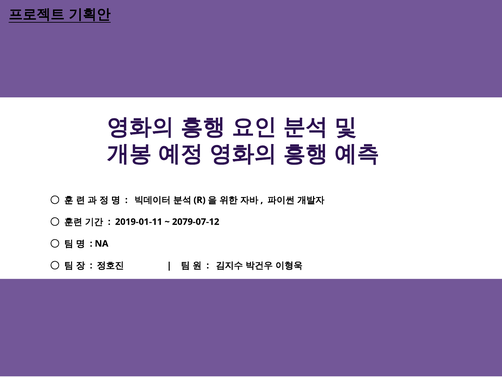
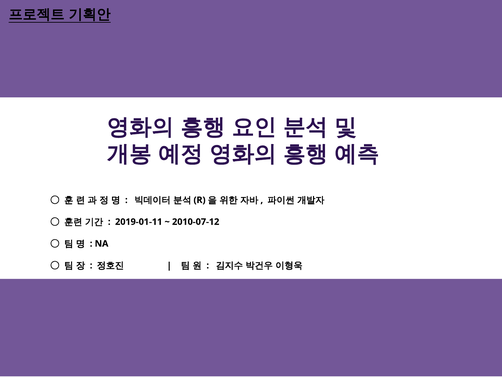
2079-07-12: 2079-07-12 -> 2010-07-12
